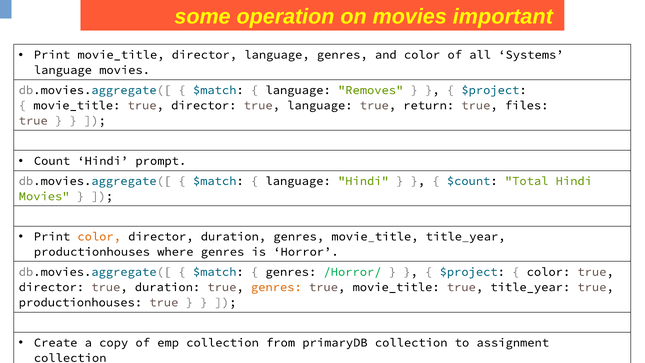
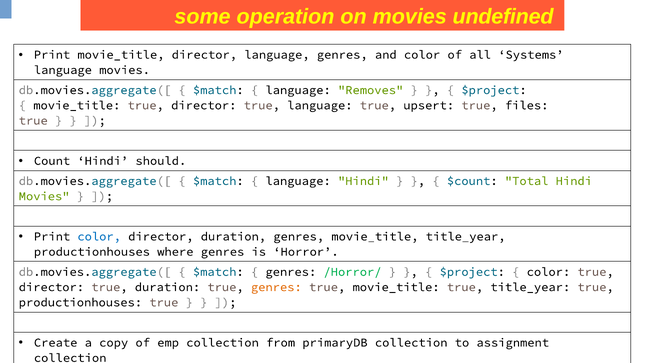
important: important -> undefined
return: return -> upsert
prompt: prompt -> should
color at (99, 236) colour: orange -> blue
